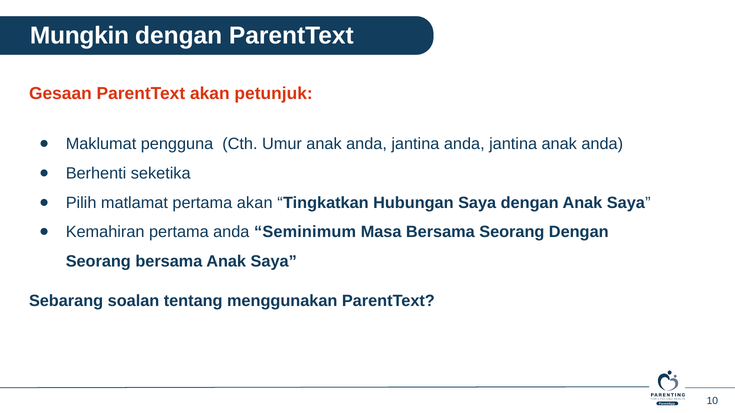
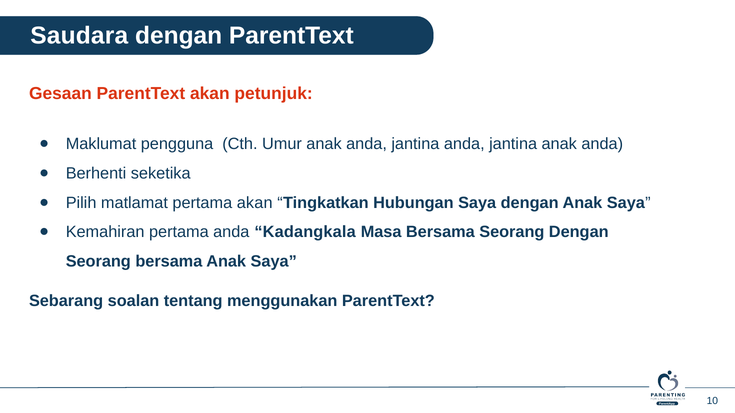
Mungkin: Mungkin -> Saudara
Seminimum: Seminimum -> Kadangkala
